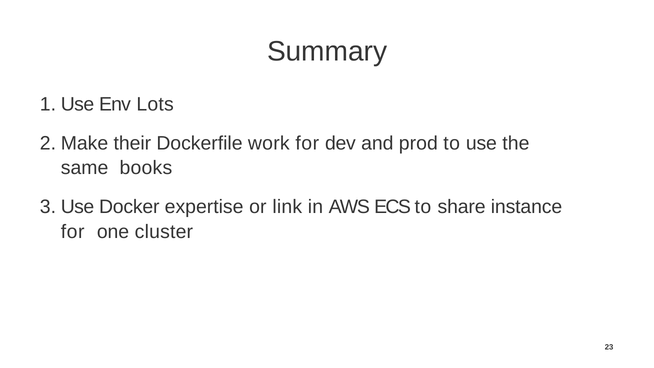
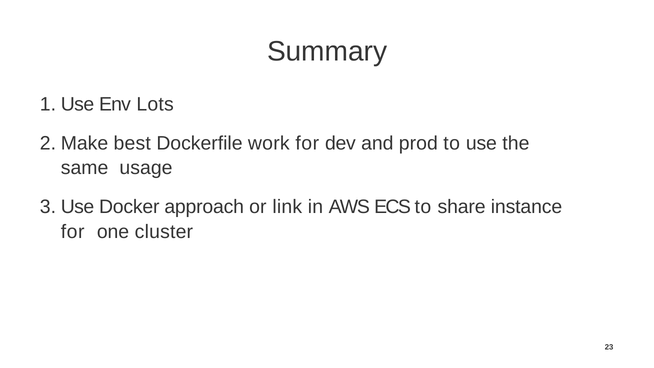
their: their -> best
books: books -> usage
expertise: expertise -> approach
